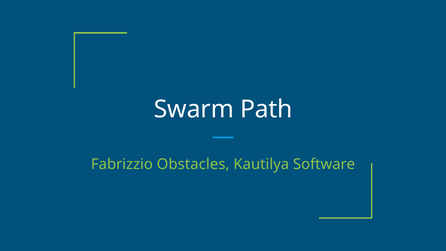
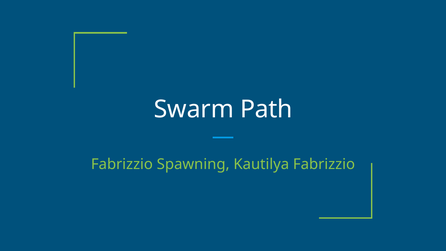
Obstacles: Obstacles -> Spawning
Kautilya Software: Software -> Fabrizzio
